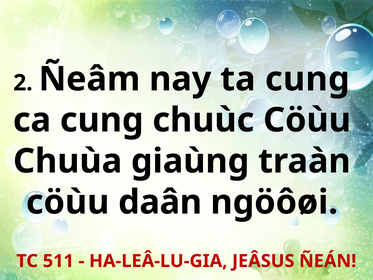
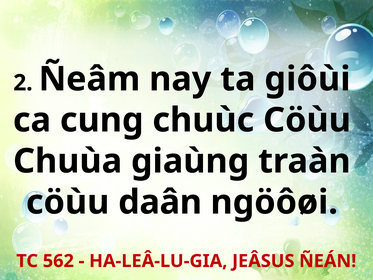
ta cung: cung -> giôùi
511: 511 -> 562
